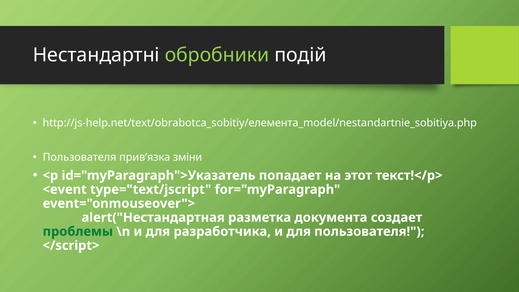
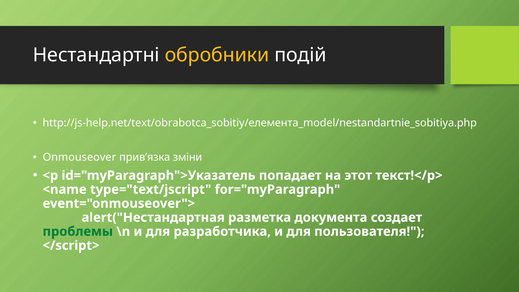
обробники colour: light green -> yellow
Пользователя at (79, 157): Пользователя -> Onmouseover
<event: <event -> <name
